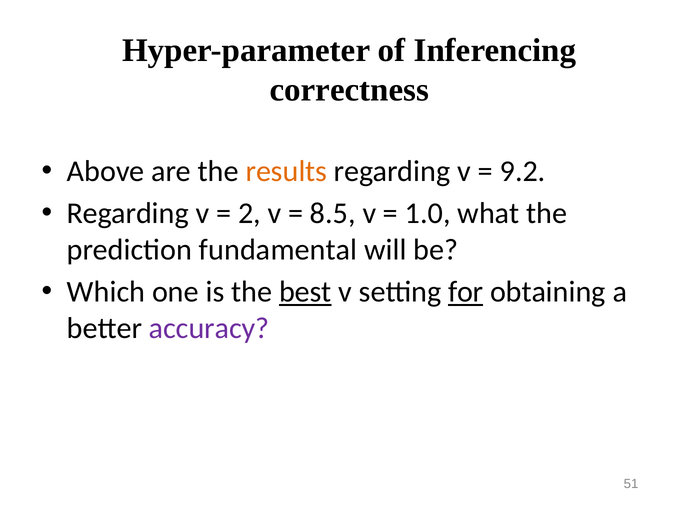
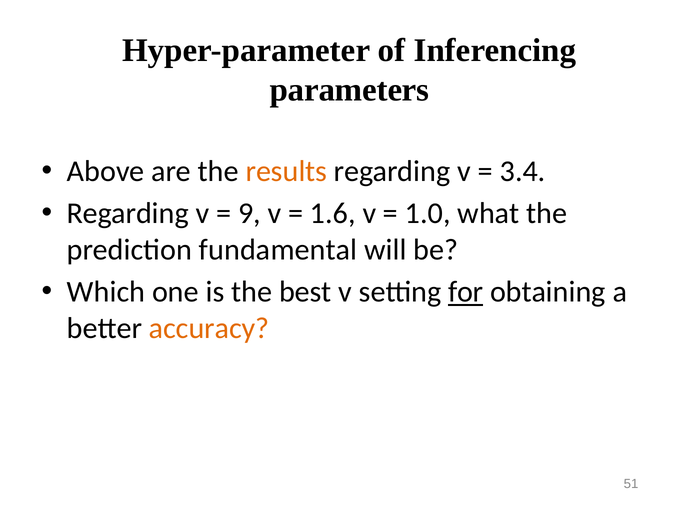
correctness: correctness -> parameters
9.2: 9.2 -> 3.4
2: 2 -> 9
8.5: 8.5 -> 1.6
best underline: present -> none
accuracy colour: purple -> orange
